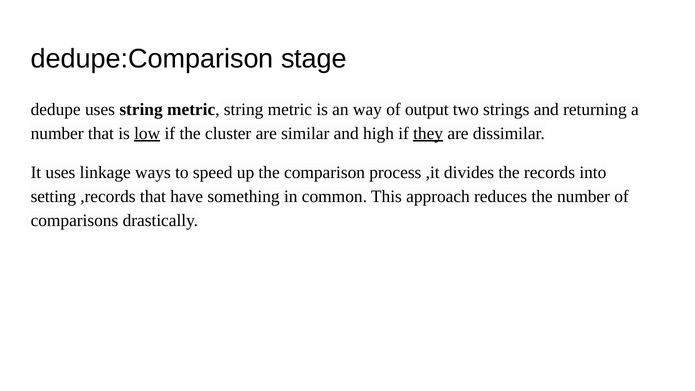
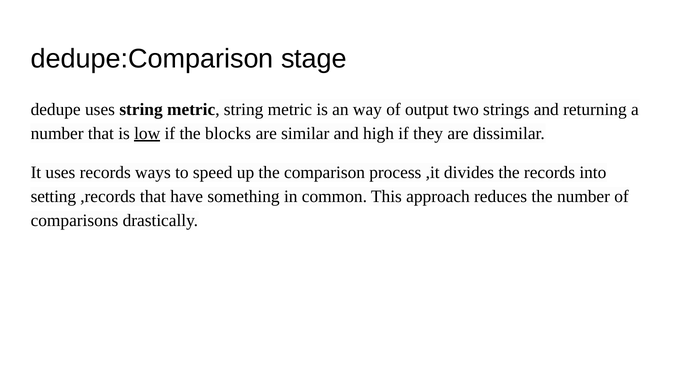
cluster: cluster -> blocks
they underline: present -> none
uses linkage: linkage -> records
